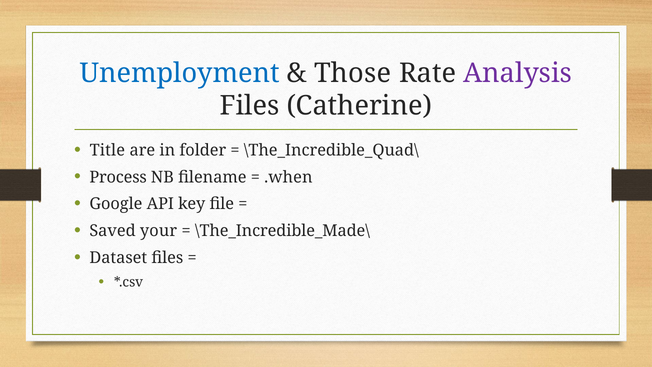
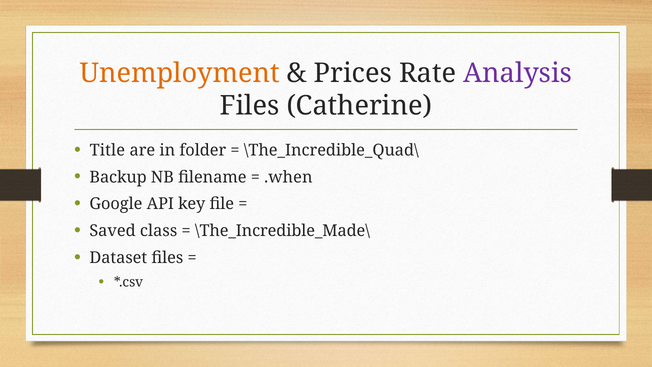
Unemployment colour: blue -> orange
Those: Those -> Prices
Process: Process -> Backup
your: your -> class
